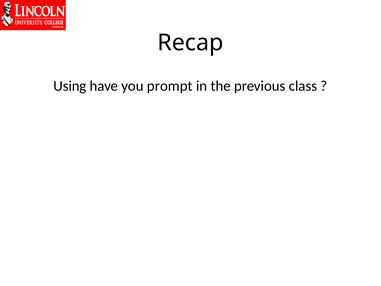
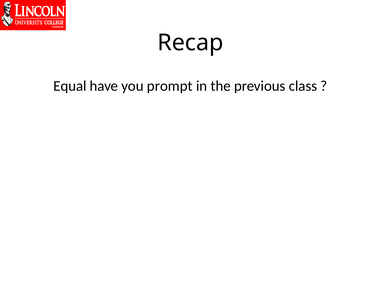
Using: Using -> Equal
